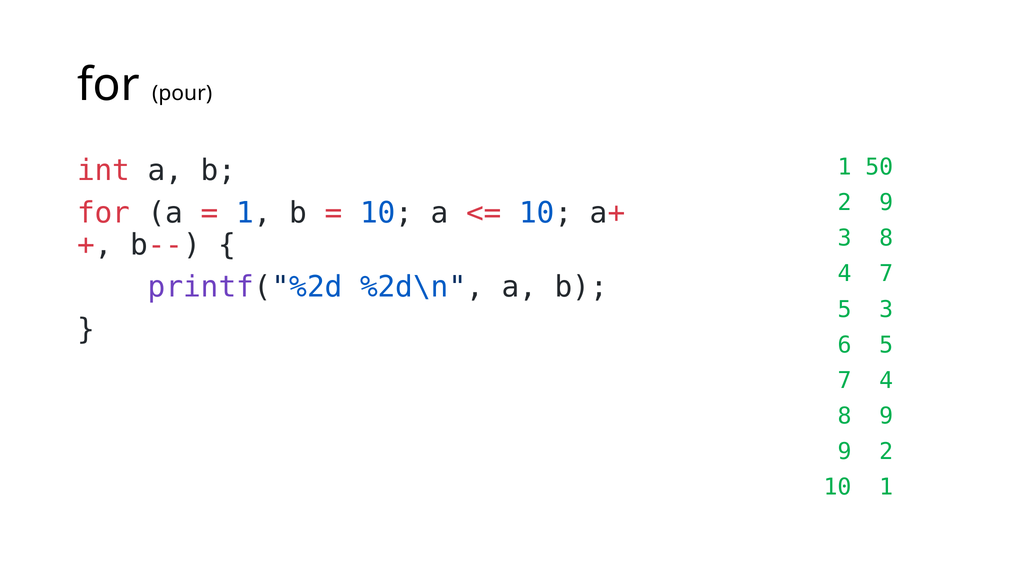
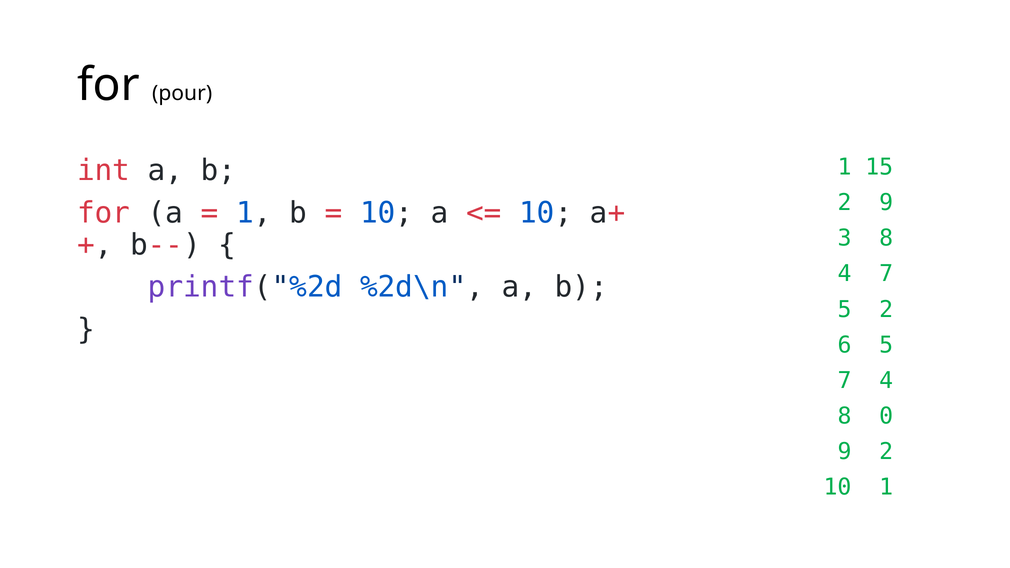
50: 50 -> 15
5 3: 3 -> 2
8 9: 9 -> 0
